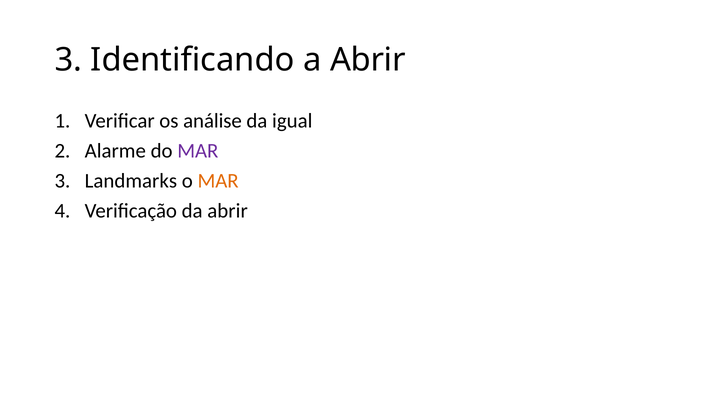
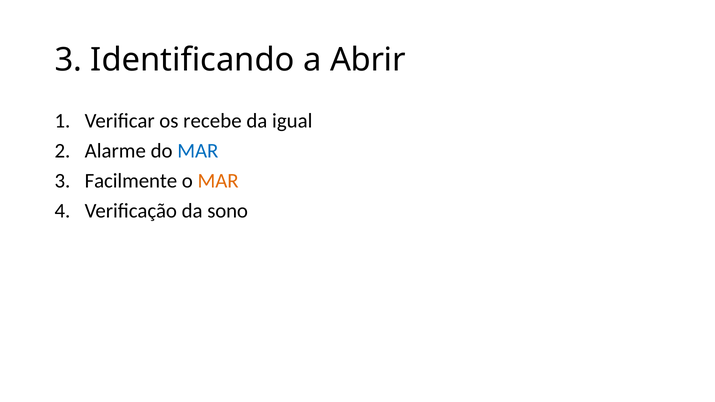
análise: análise -> recebe
MAR at (198, 151) colour: purple -> blue
Landmarks: Landmarks -> Facilmente
da abrir: abrir -> sono
